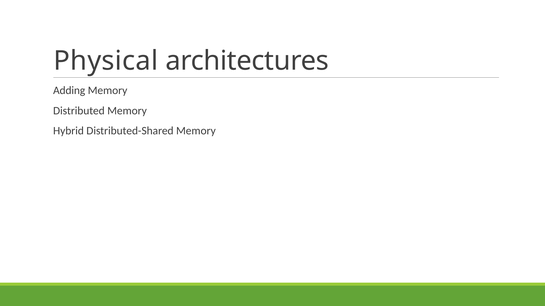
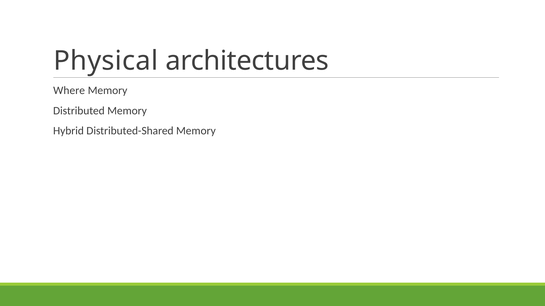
Adding: Adding -> Where
